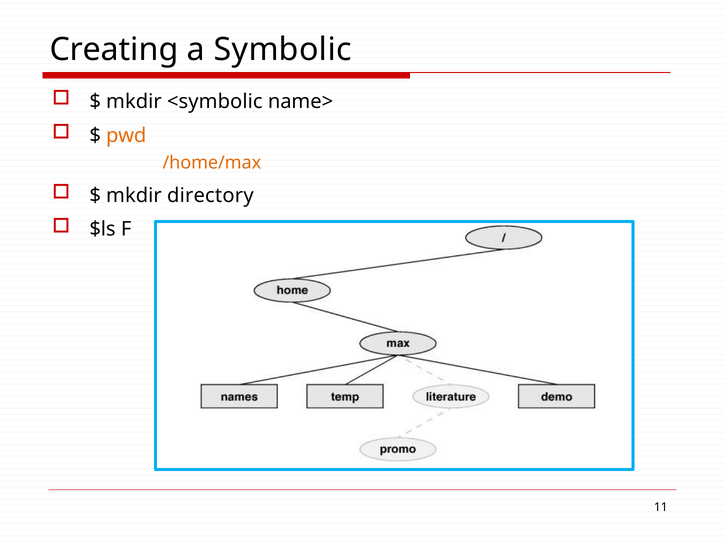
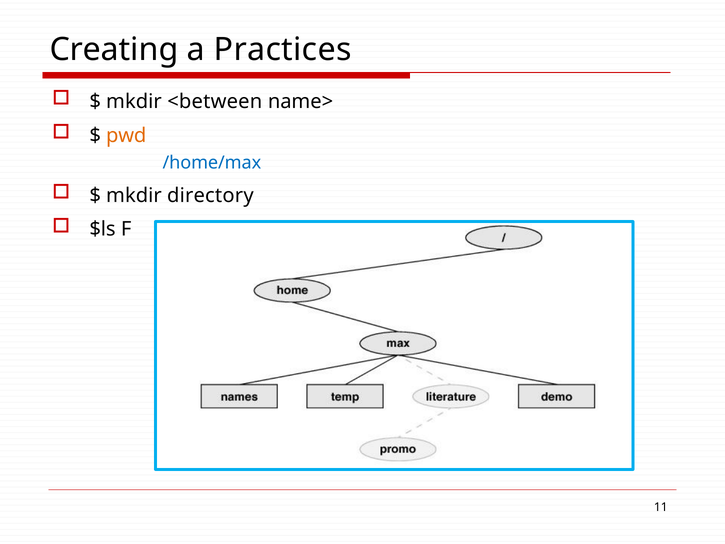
Symbolic: Symbolic -> Practices
<symbolic: <symbolic -> <between
/home/max colour: orange -> blue
